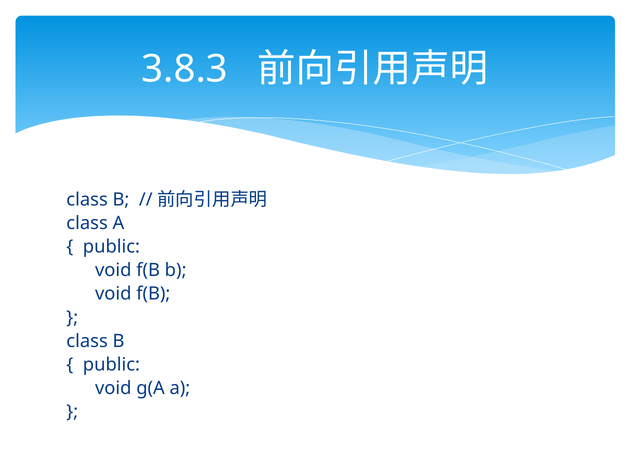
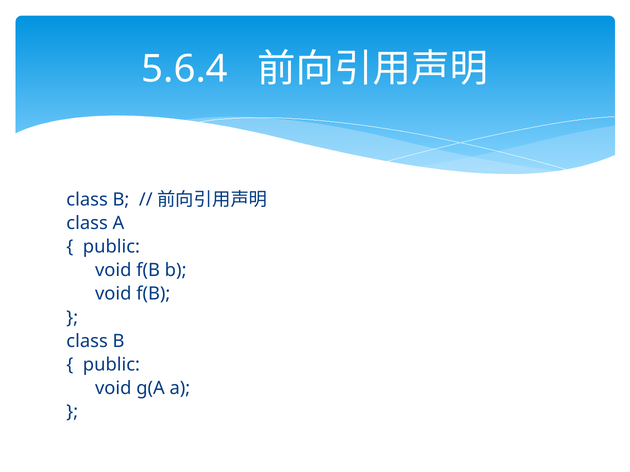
3.8.3: 3.8.3 -> 5.6.4
